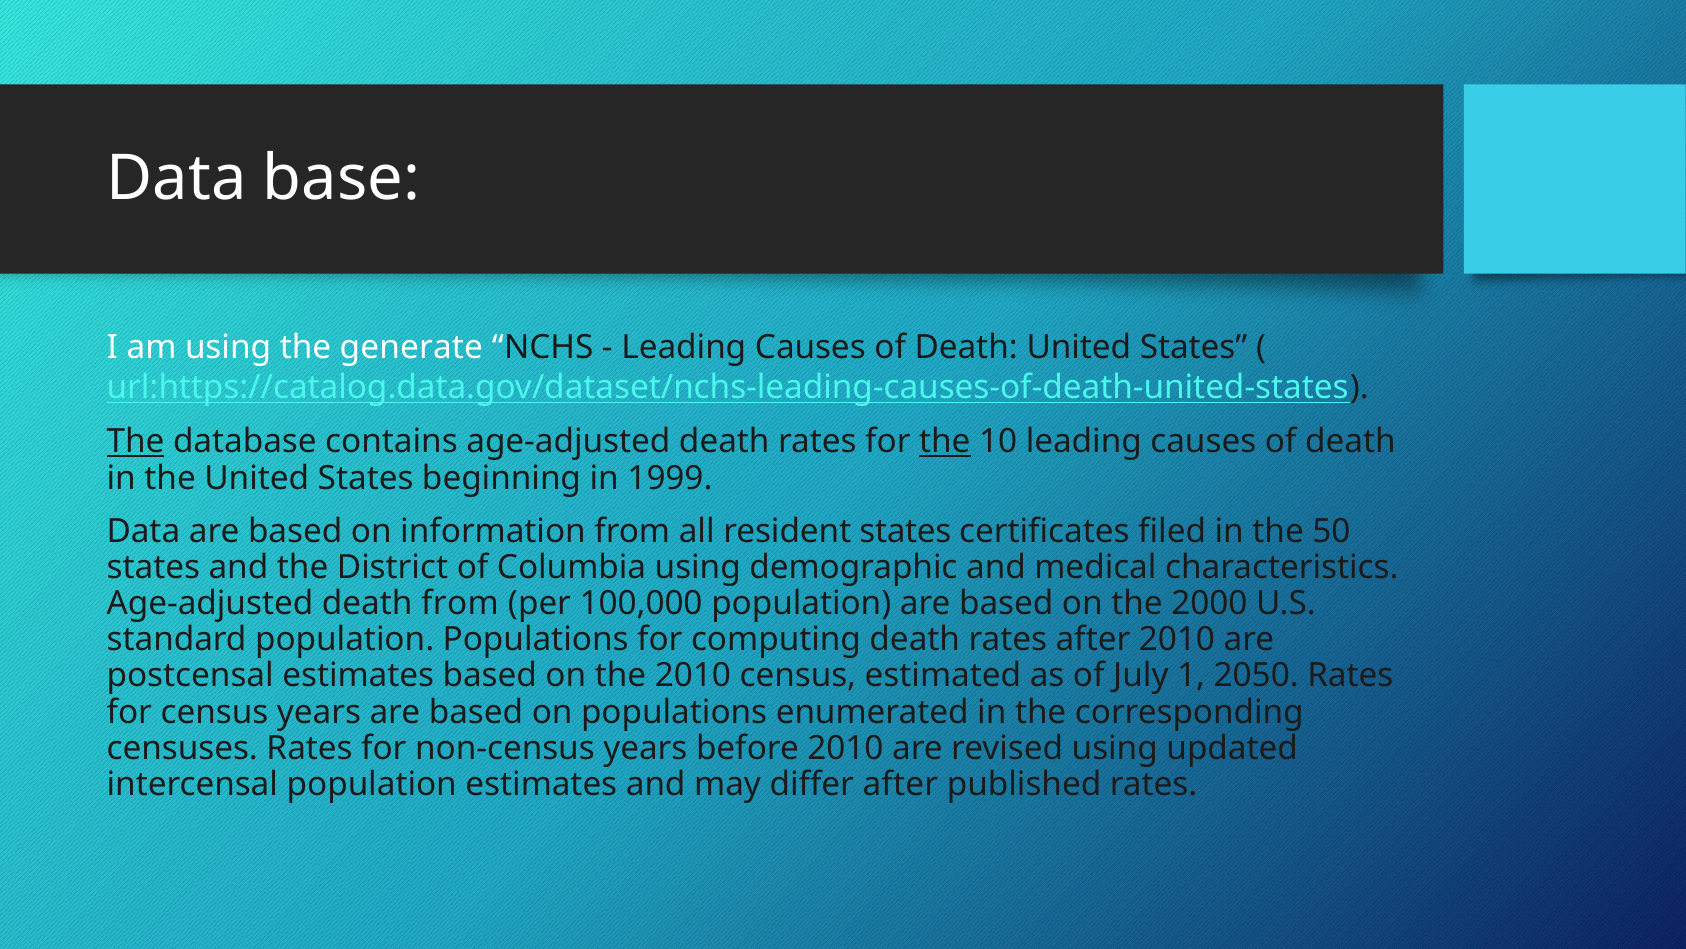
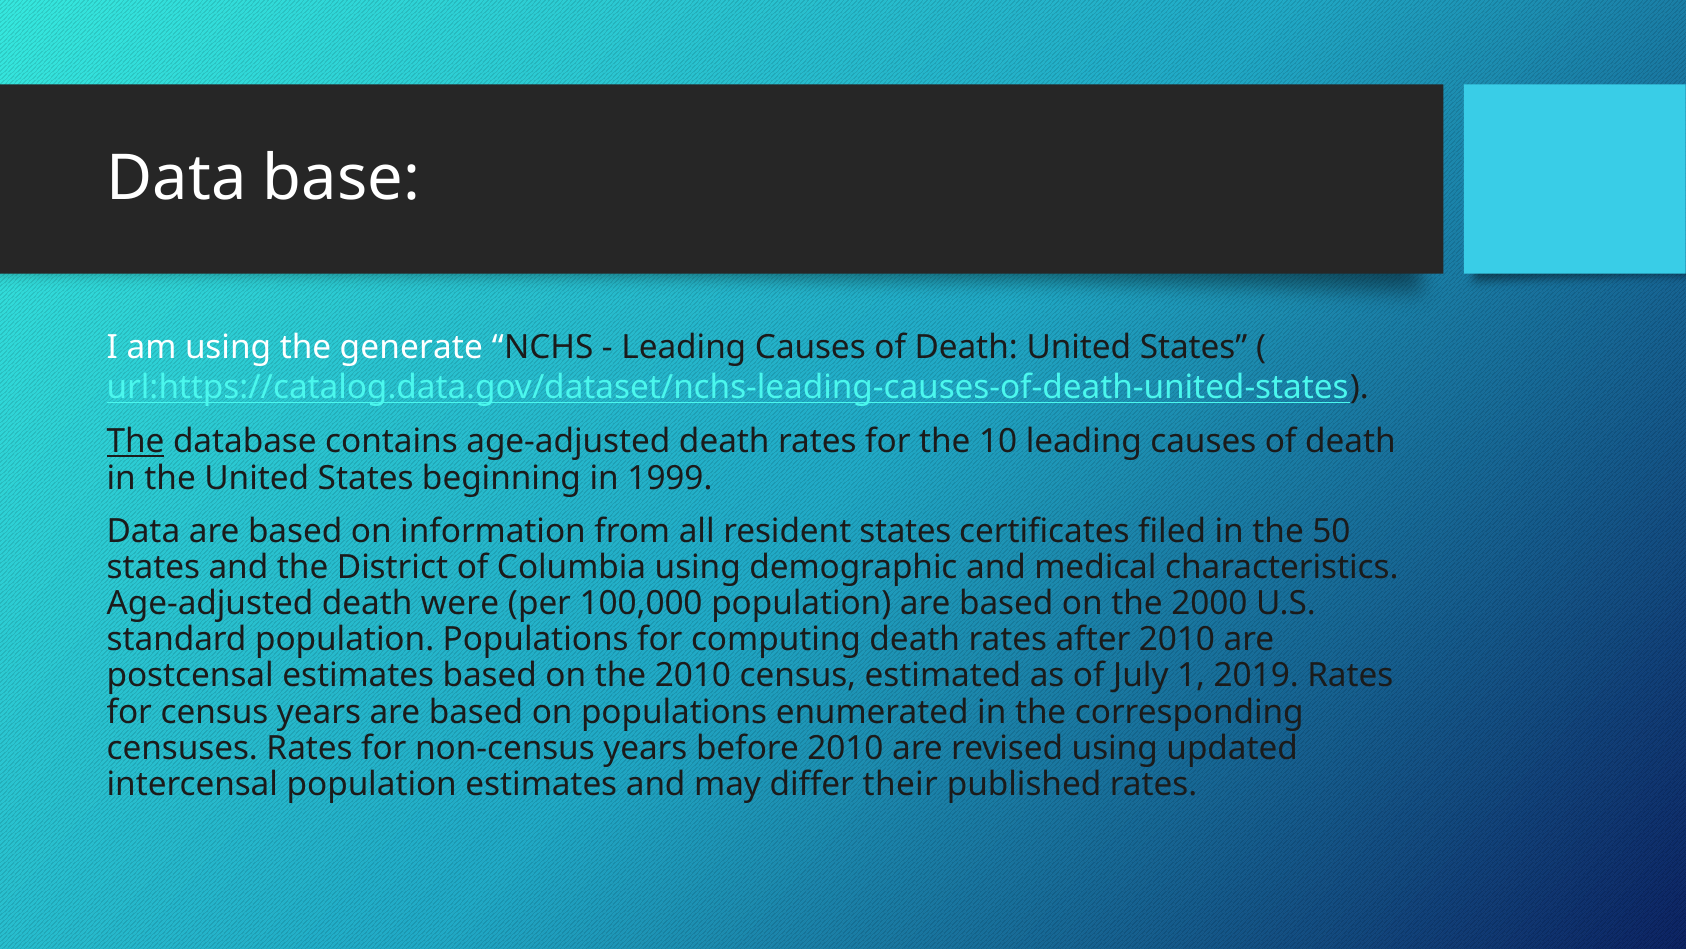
the at (945, 442) underline: present -> none
death from: from -> were
2050: 2050 -> 2019
differ after: after -> their
